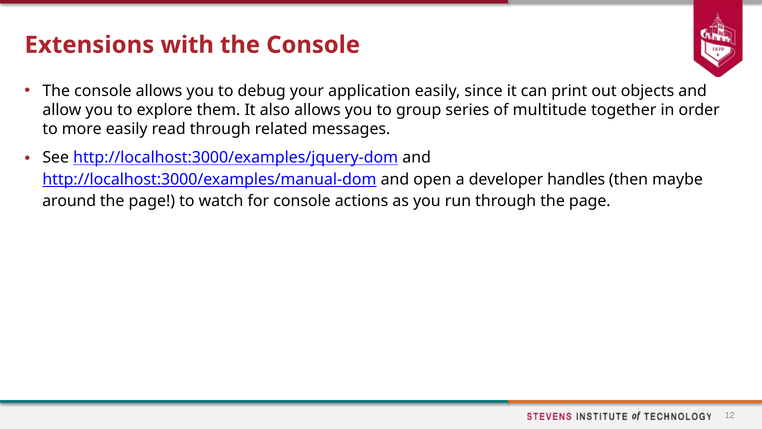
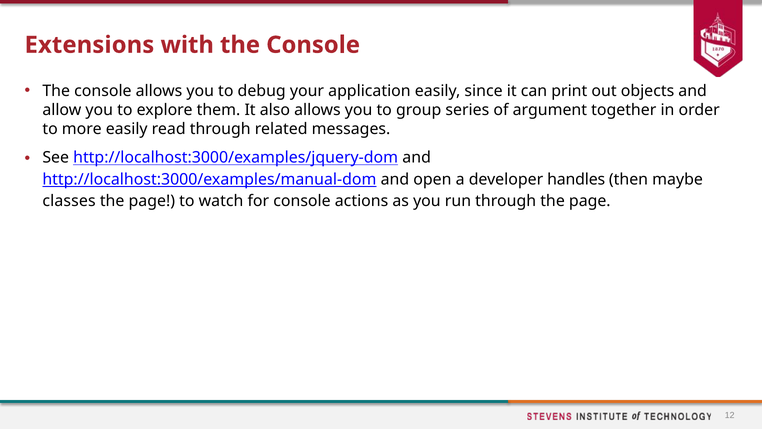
multitude: multitude -> argument
around: around -> classes
